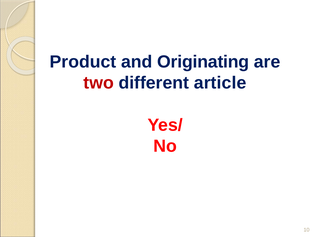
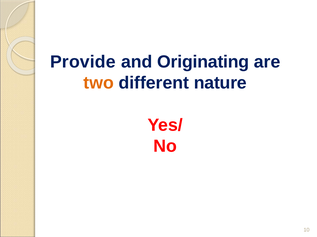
Product: Product -> Provide
two colour: red -> orange
article: article -> nature
